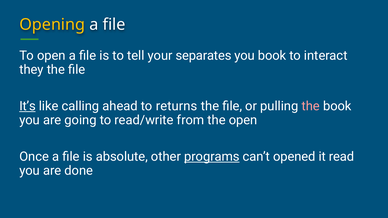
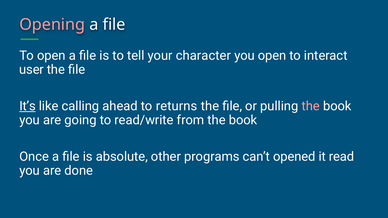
Opening colour: yellow -> pink
separates: separates -> character
you book: book -> open
they: they -> user
from the open: open -> book
programs underline: present -> none
